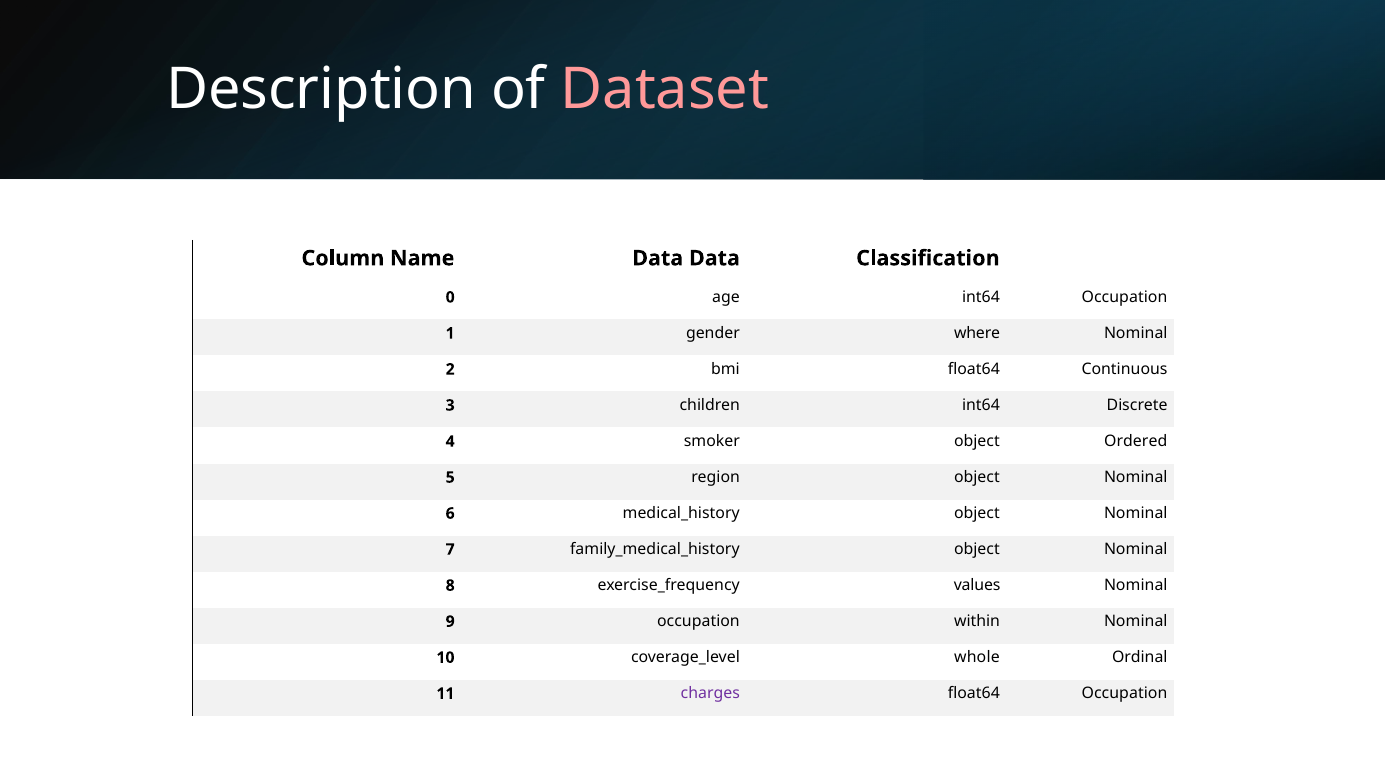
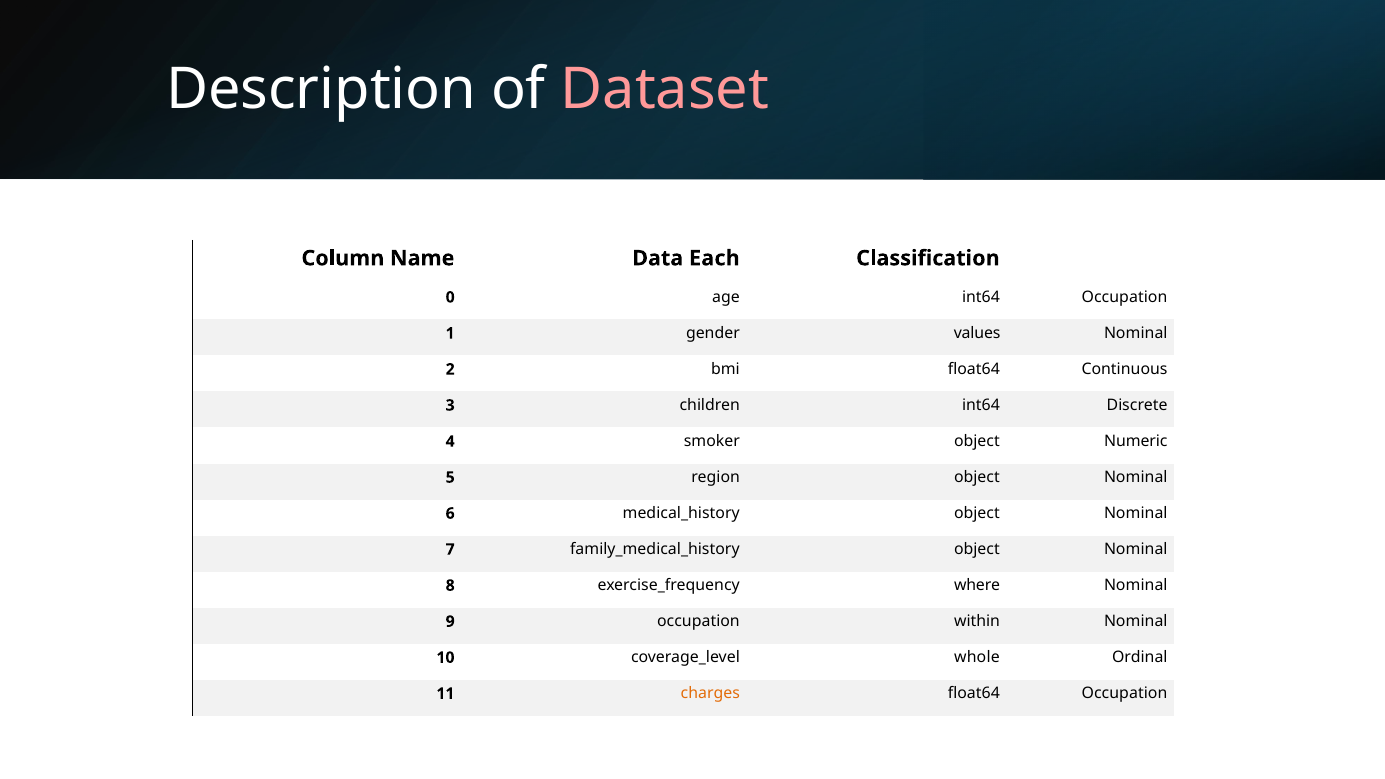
Data Data: Data -> Each
where: where -> values
Ordered: Ordered -> Numeric
values: values -> where
charges colour: purple -> orange
